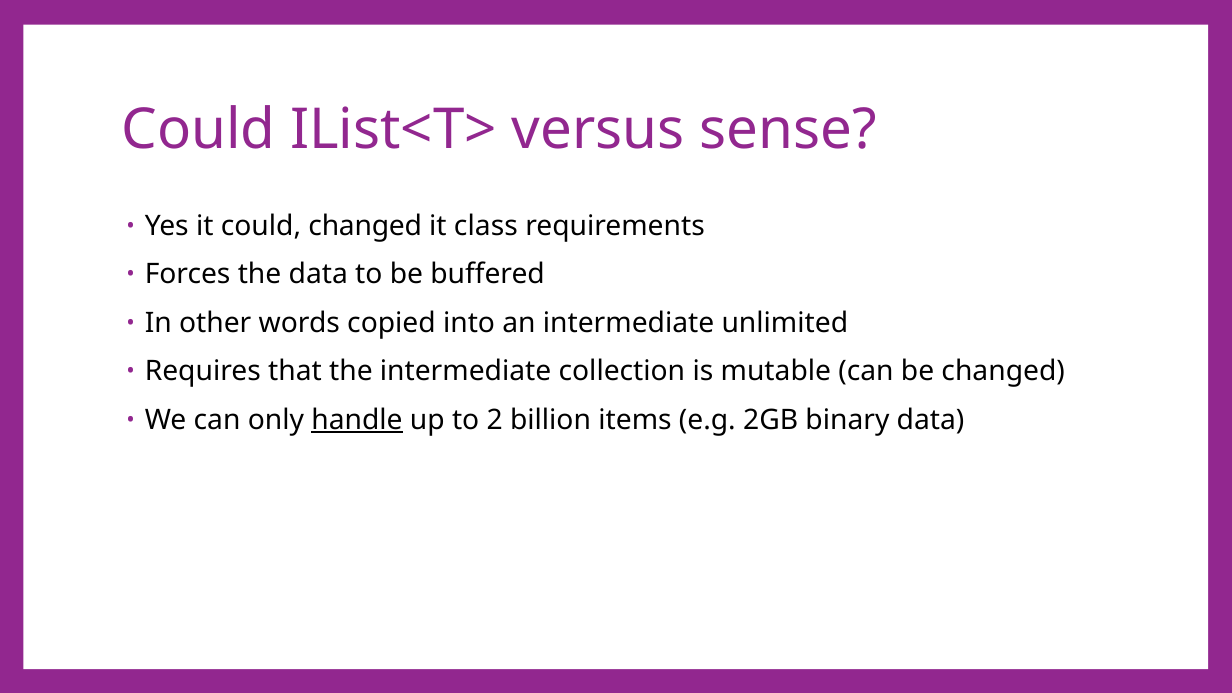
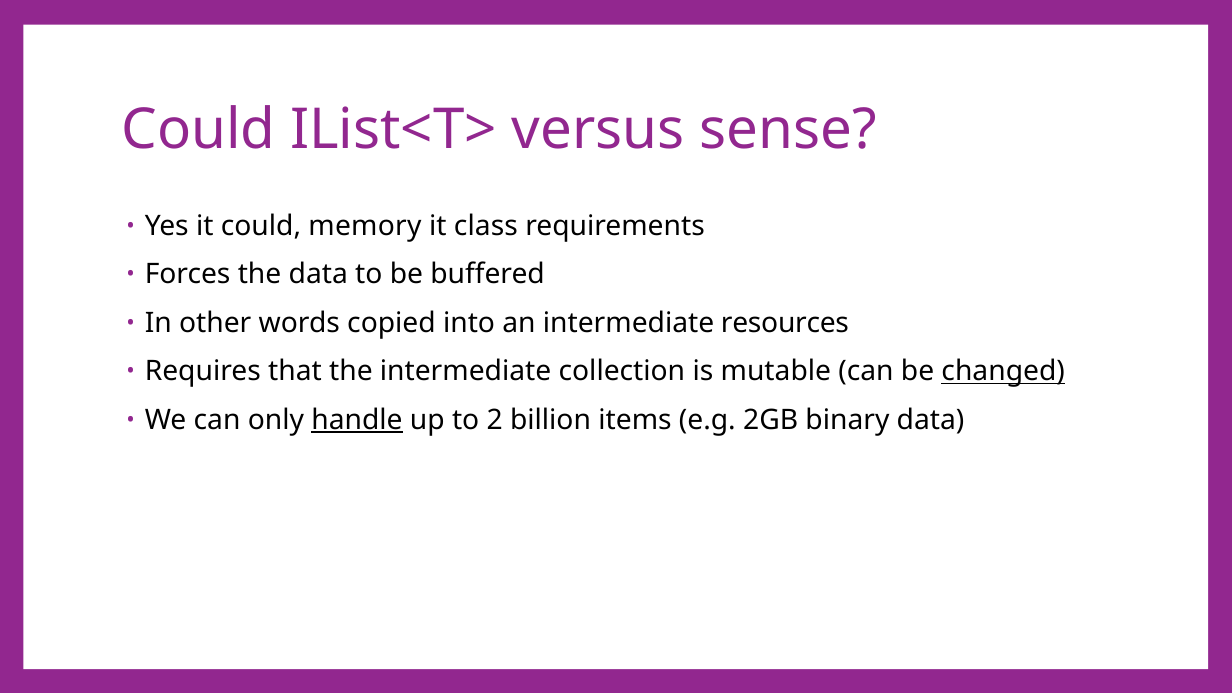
could changed: changed -> memory
unlimited: unlimited -> resources
changed at (1003, 371) underline: none -> present
